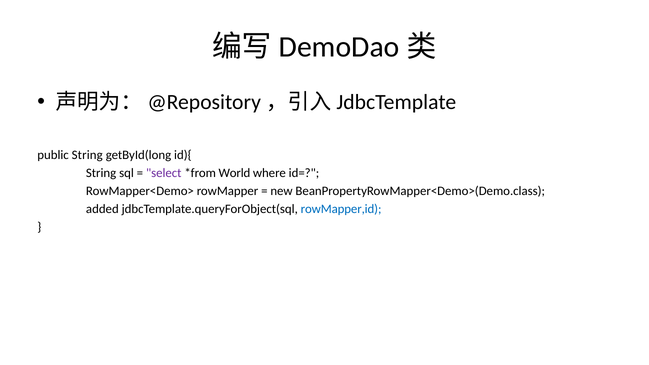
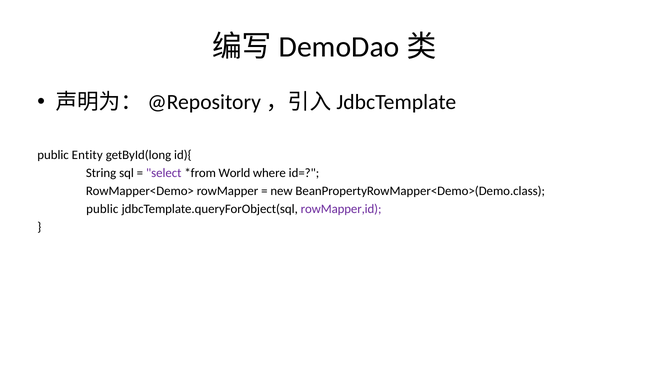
public String: String -> Entity
added at (102, 209): added -> public
rowMapper,id colour: blue -> purple
